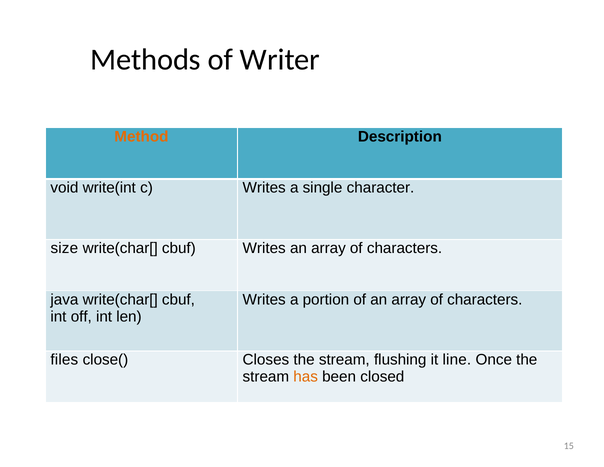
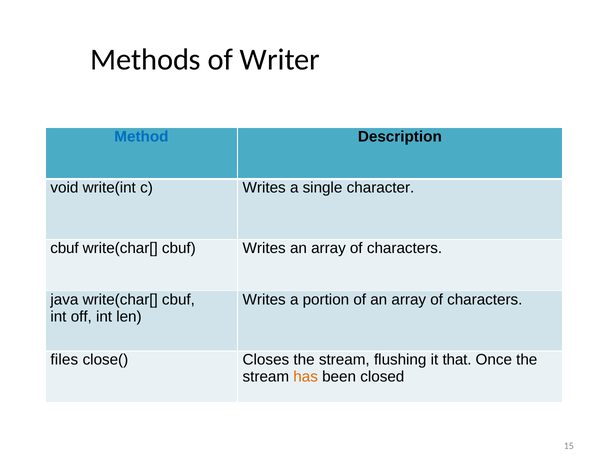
Method colour: orange -> blue
size at (64, 248): size -> cbuf
line: line -> that
